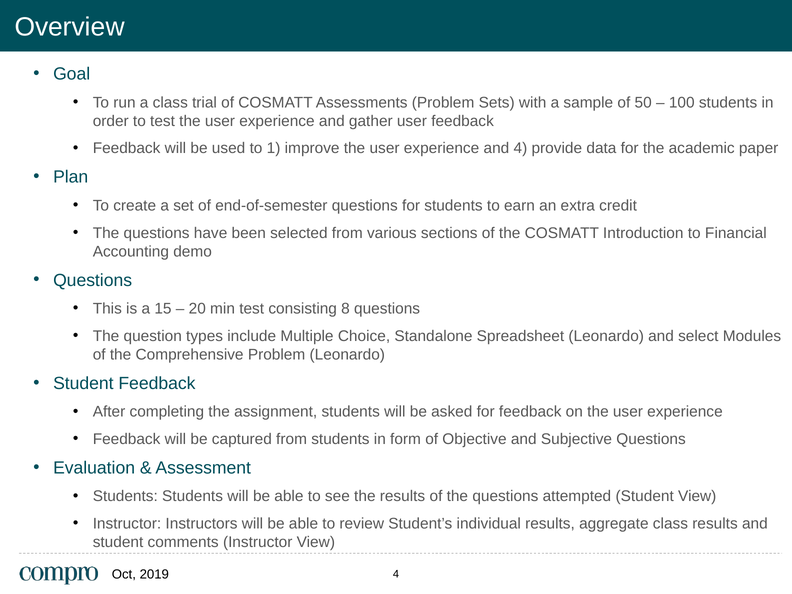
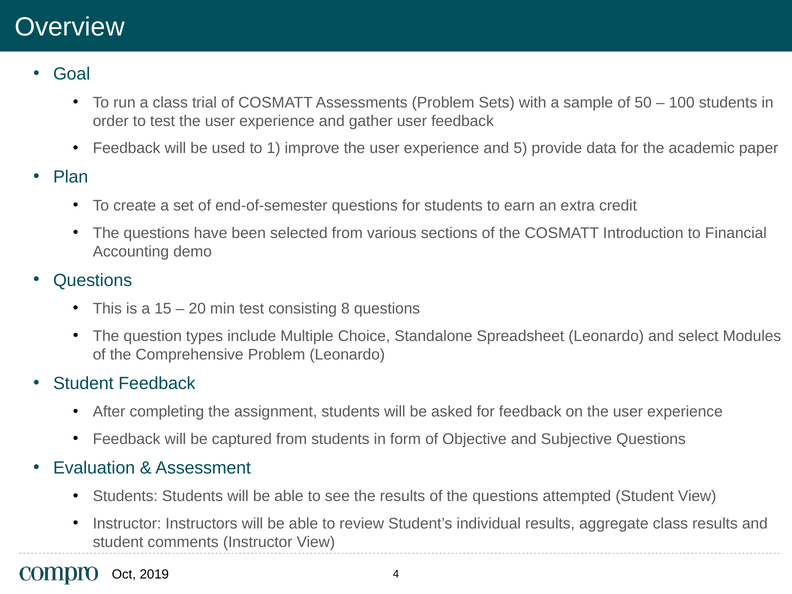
and 4: 4 -> 5
